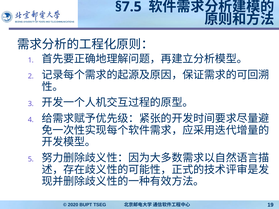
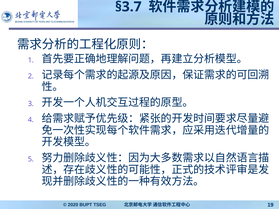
§7.5: §7.5 -> §3.7
